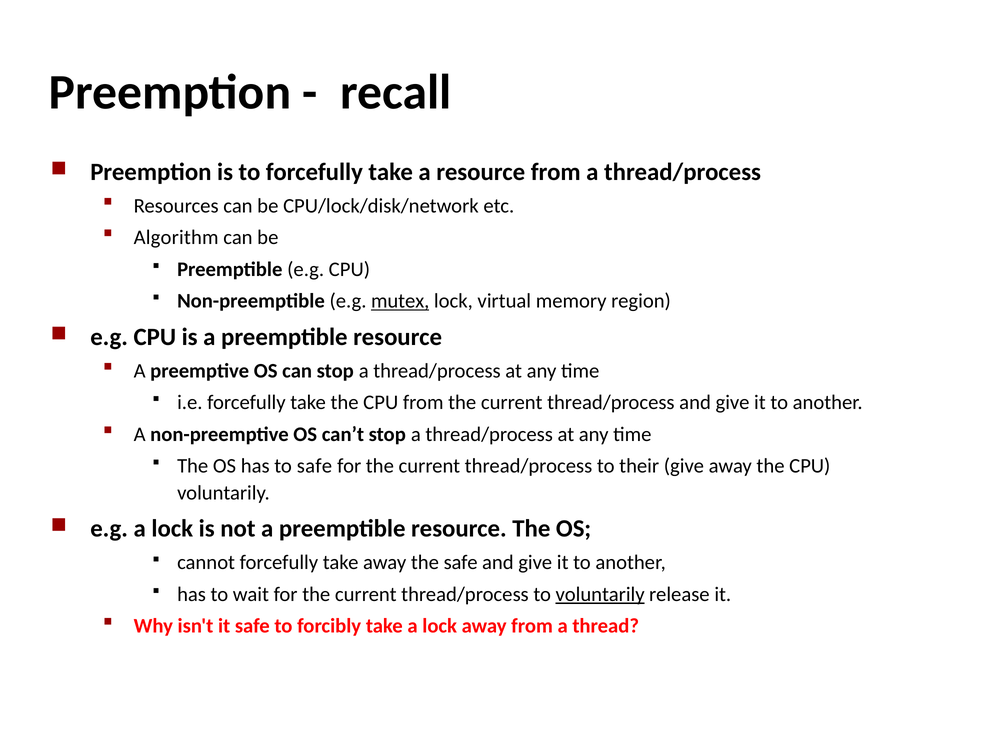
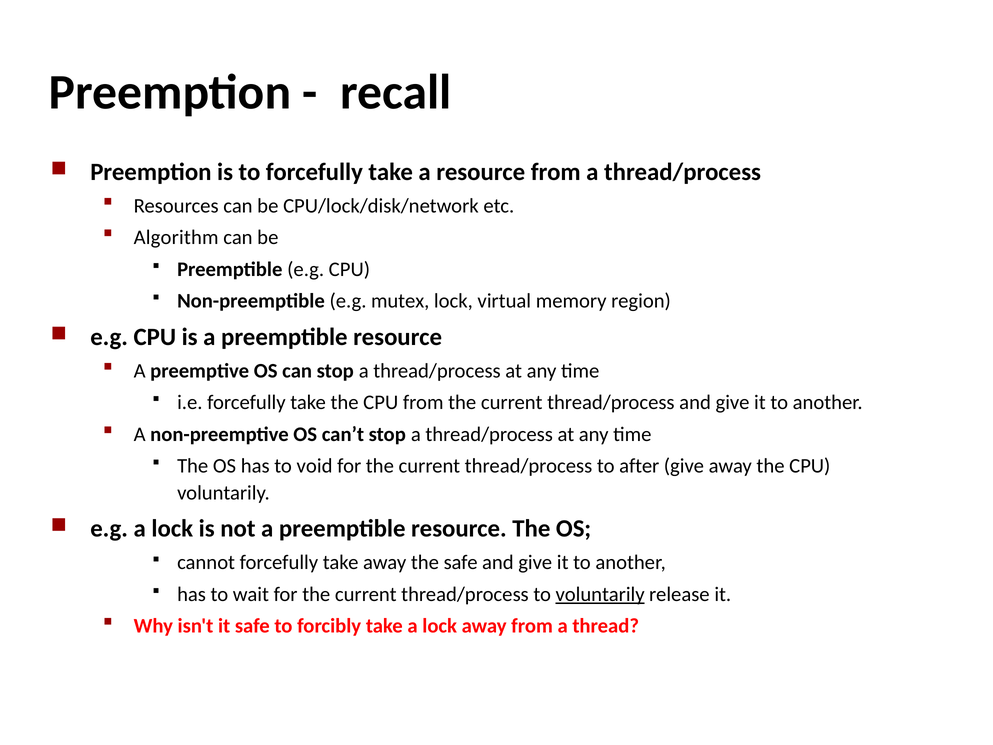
mutex underline: present -> none
to safe: safe -> void
their: their -> after
